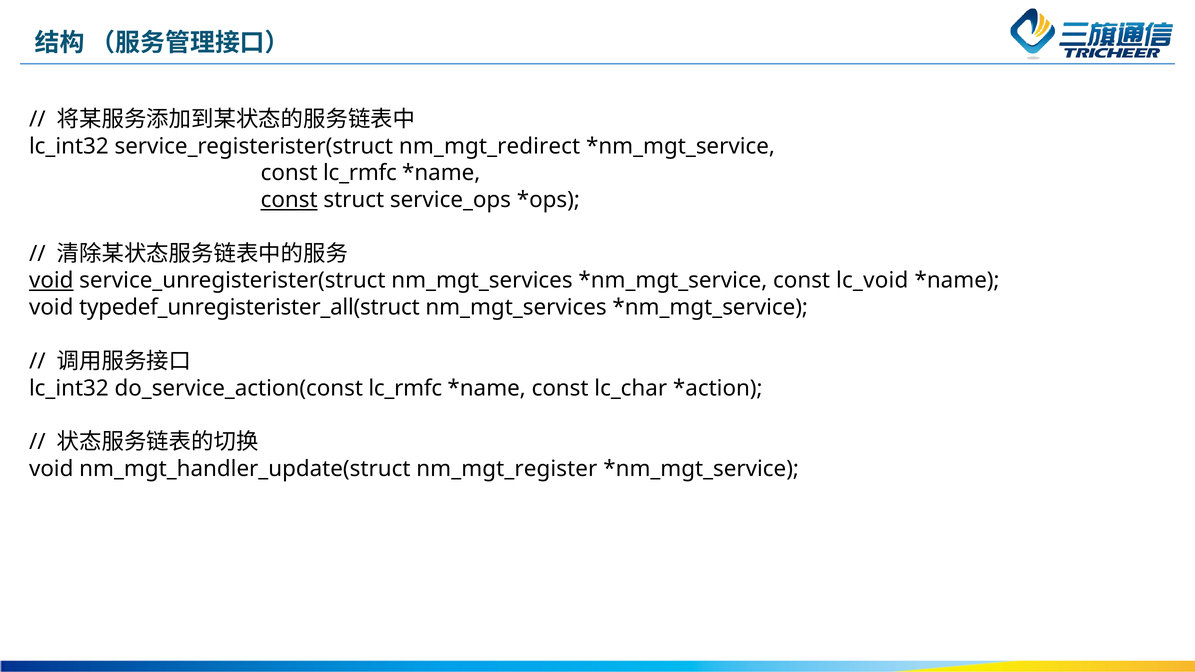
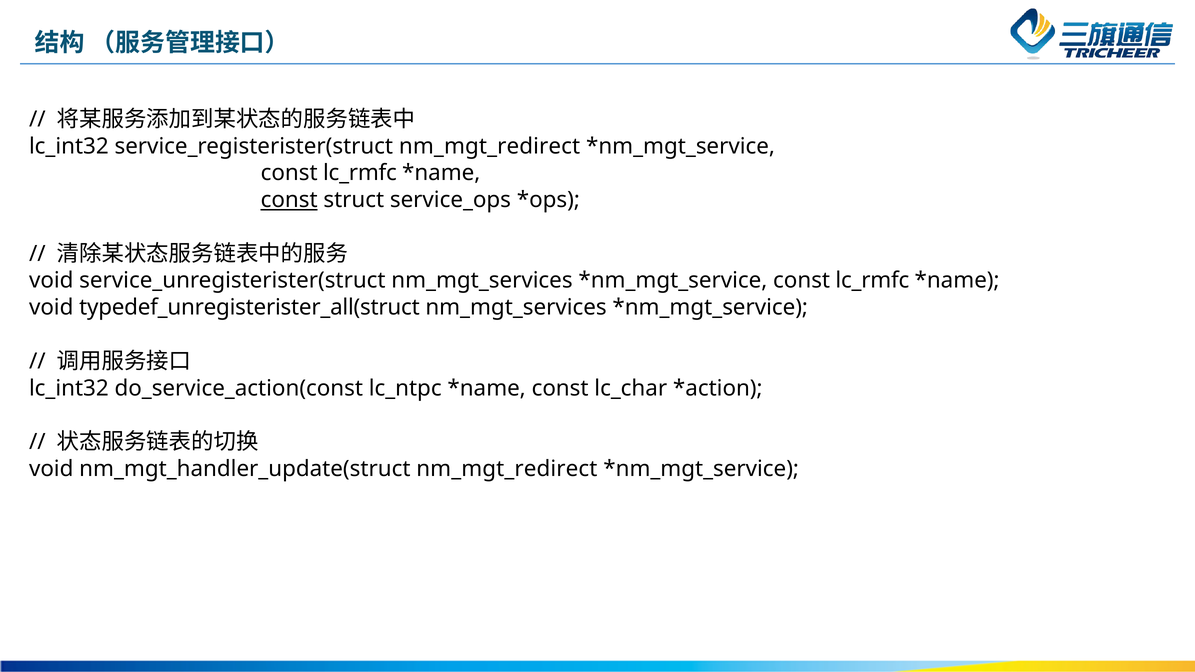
void at (51, 281) underline: present -> none
lc_void at (872, 281): lc_void -> lc_rmfc
do_service_action(const lc_rmfc: lc_rmfc -> lc_ntpc
nm_mgt_handler_update(struct nm_mgt_register: nm_mgt_register -> nm_mgt_redirect
